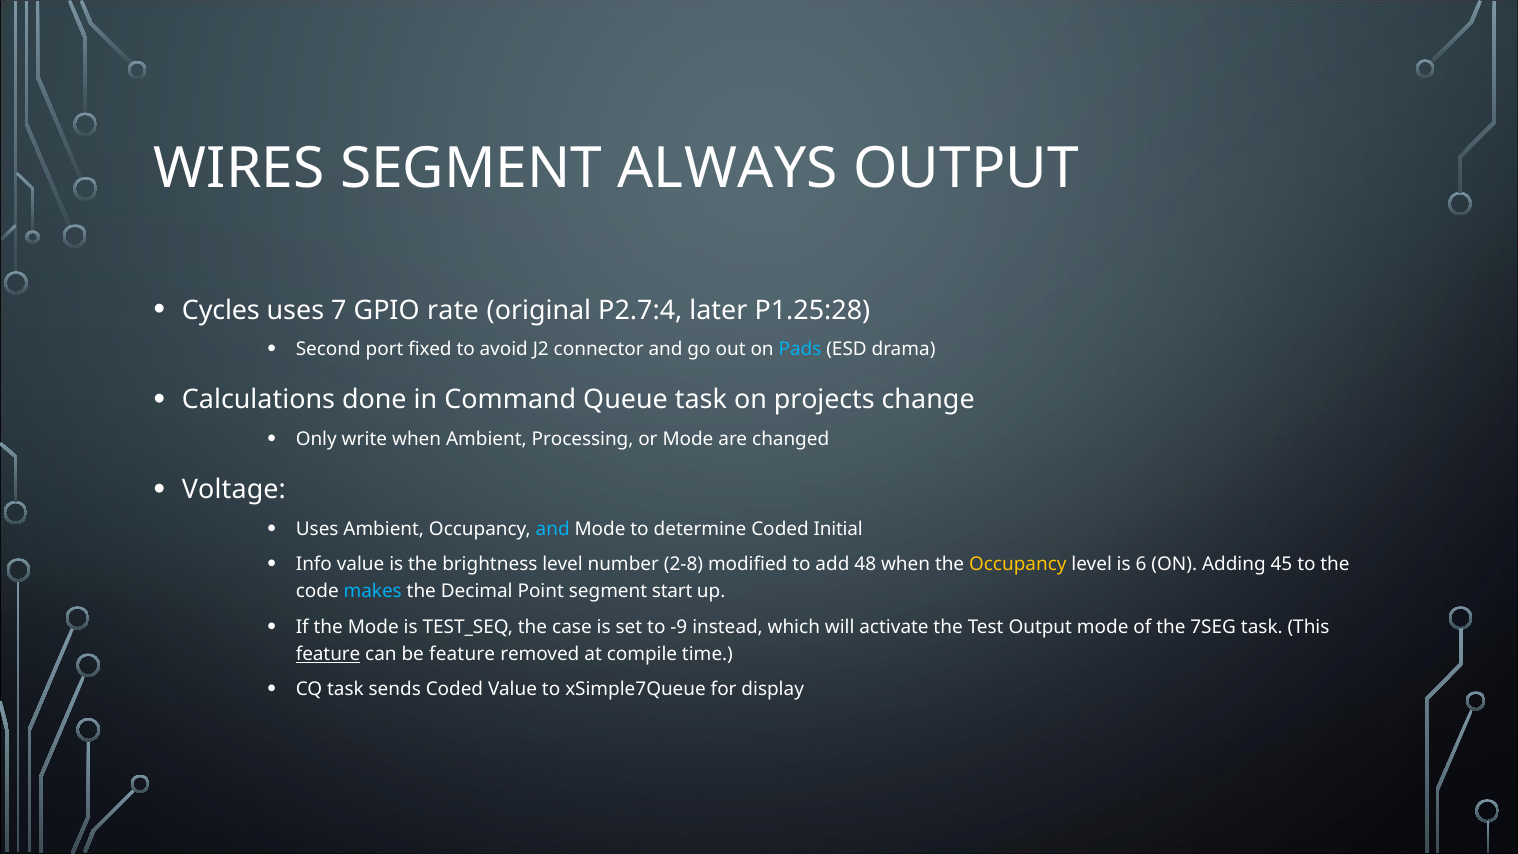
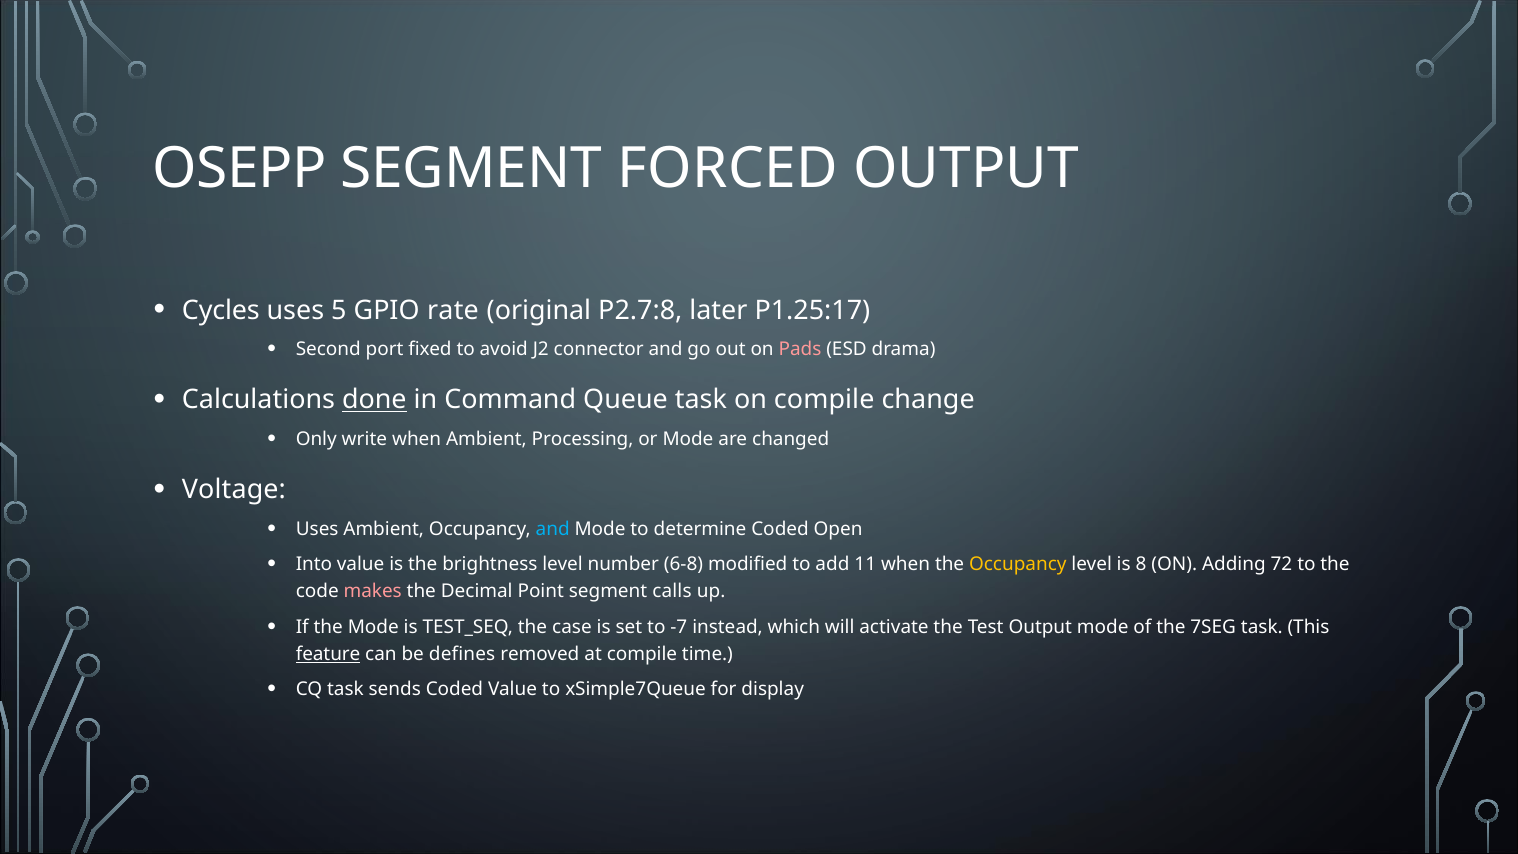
WIRES: WIRES -> OSEPP
ALWAYS: ALWAYS -> FORCED
7: 7 -> 5
P2.7:4: P2.7:4 -> P2.7:8
P1.25:28: P1.25:28 -> P1.25:17
Pads colour: light blue -> pink
done underline: none -> present
on projects: projects -> compile
Initial: Initial -> Open
Info: Info -> Into
2-8: 2-8 -> 6-8
48: 48 -> 11
6: 6 -> 8
45: 45 -> 72
makes colour: light blue -> pink
start: start -> calls
-9: -9 -> -7
be feature: feature -> defines
